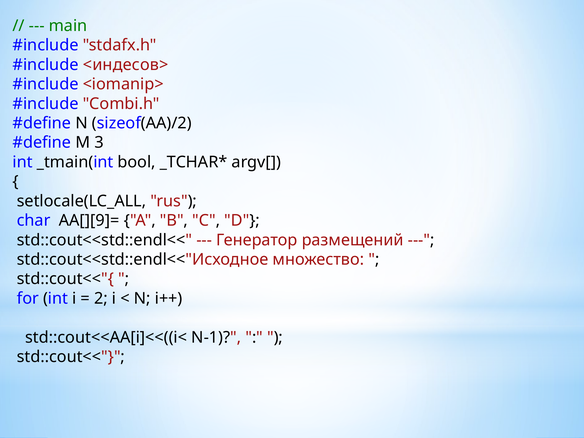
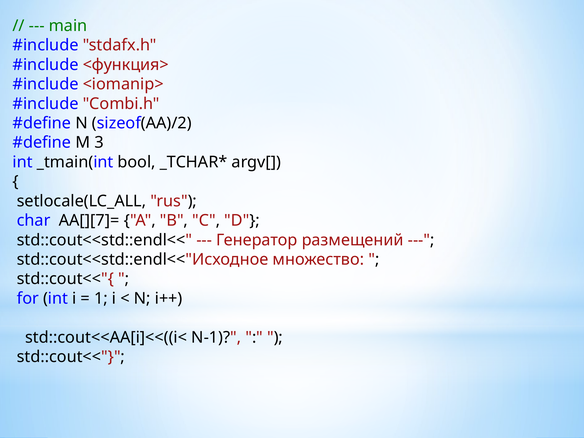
<индесов>: <индесов> -> <функция>
AA[][9]=: AA[][9]= -> AA[][7]=
2: 2 -> 1
